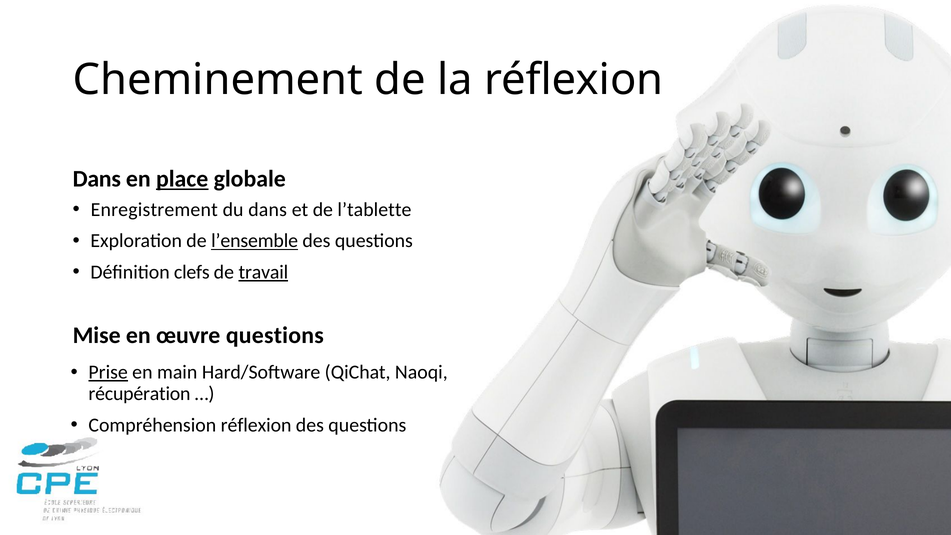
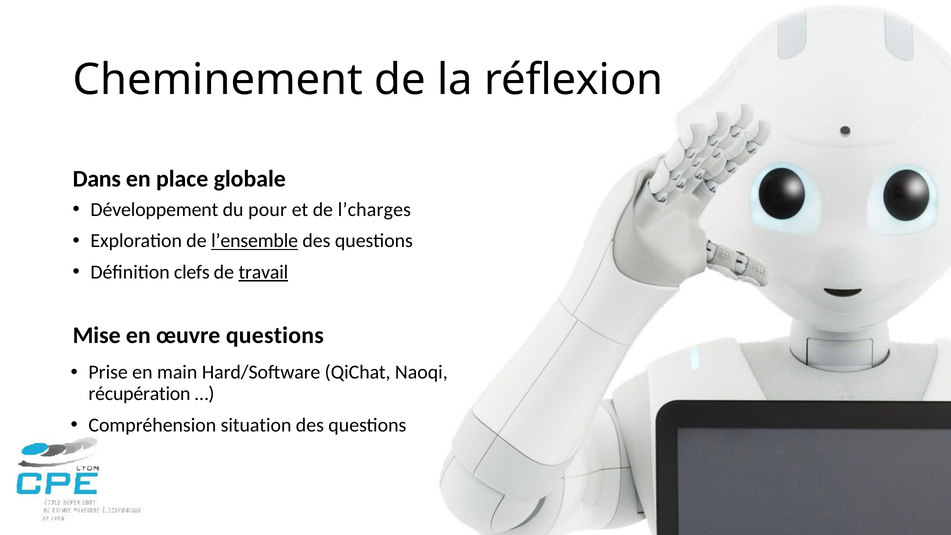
place underline: present -> none
Enregistrement: Enregistrement -> Développement
du dans: dans -> pour
l’tablette: l’tablette -> l’charges
Prise underline: present -> none
Compréhension réflexion: réflexion -> situation
